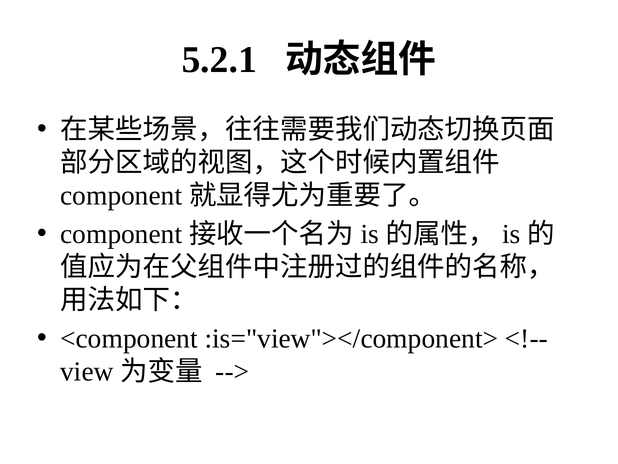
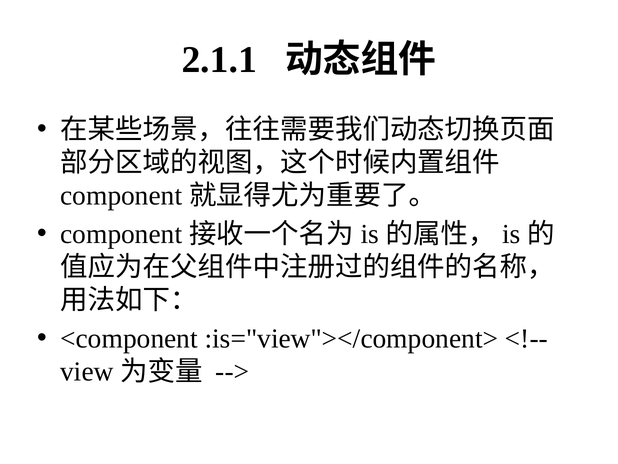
5.2.1: 5.2.1 -> 2.1.1
